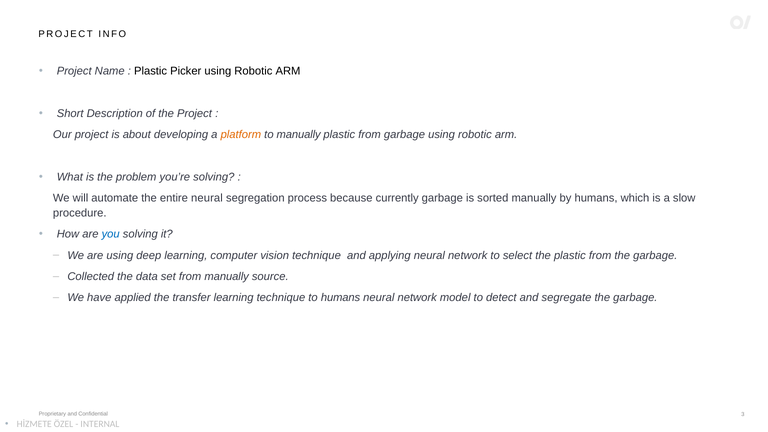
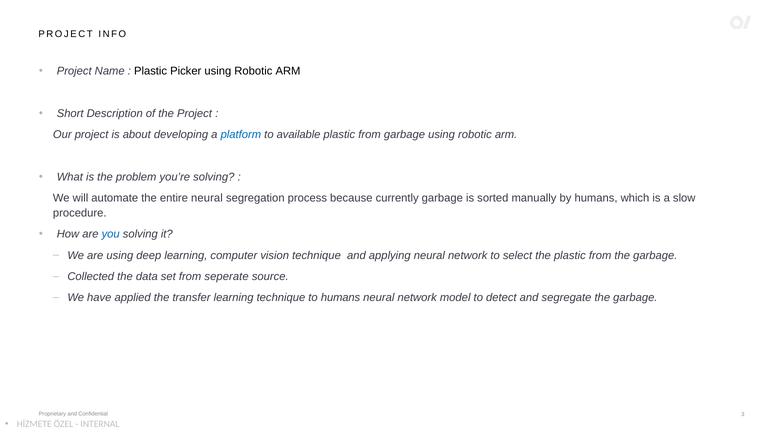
platform colour: orange -> blue
to manually: manually -> available
from manually: manually -> seperate
